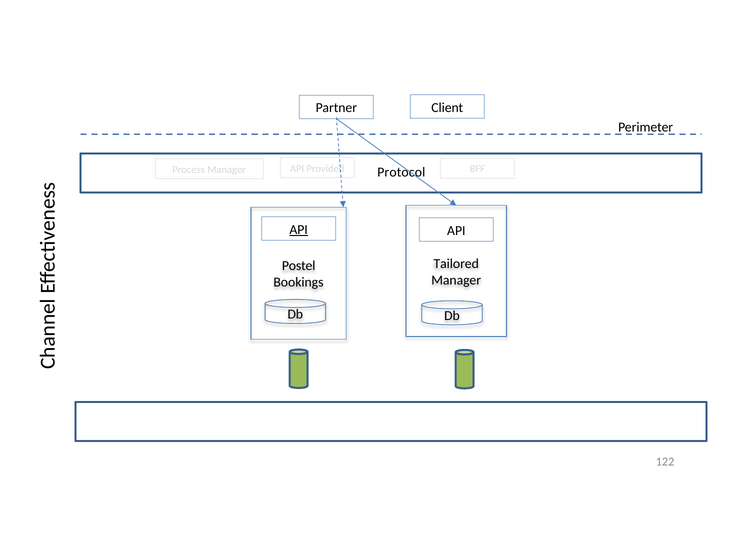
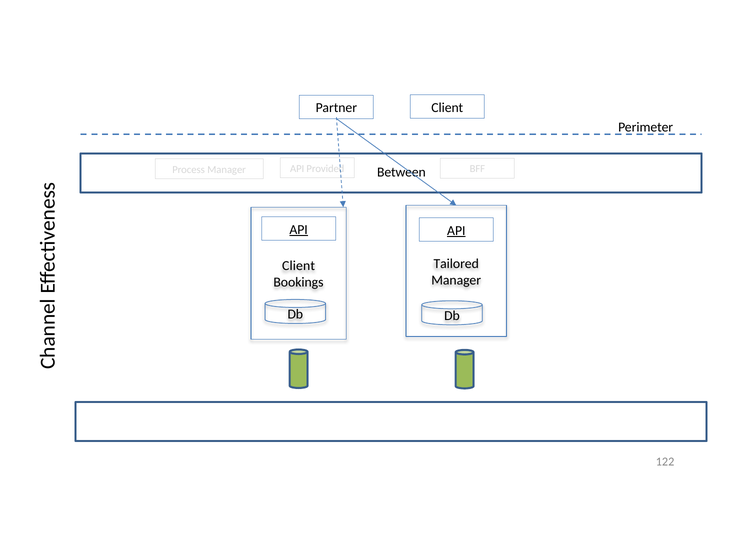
Protocol: Protocol -> Between
API at (456, 231) underline: none -> present
Postel at (299, 266): Postel -> Client
